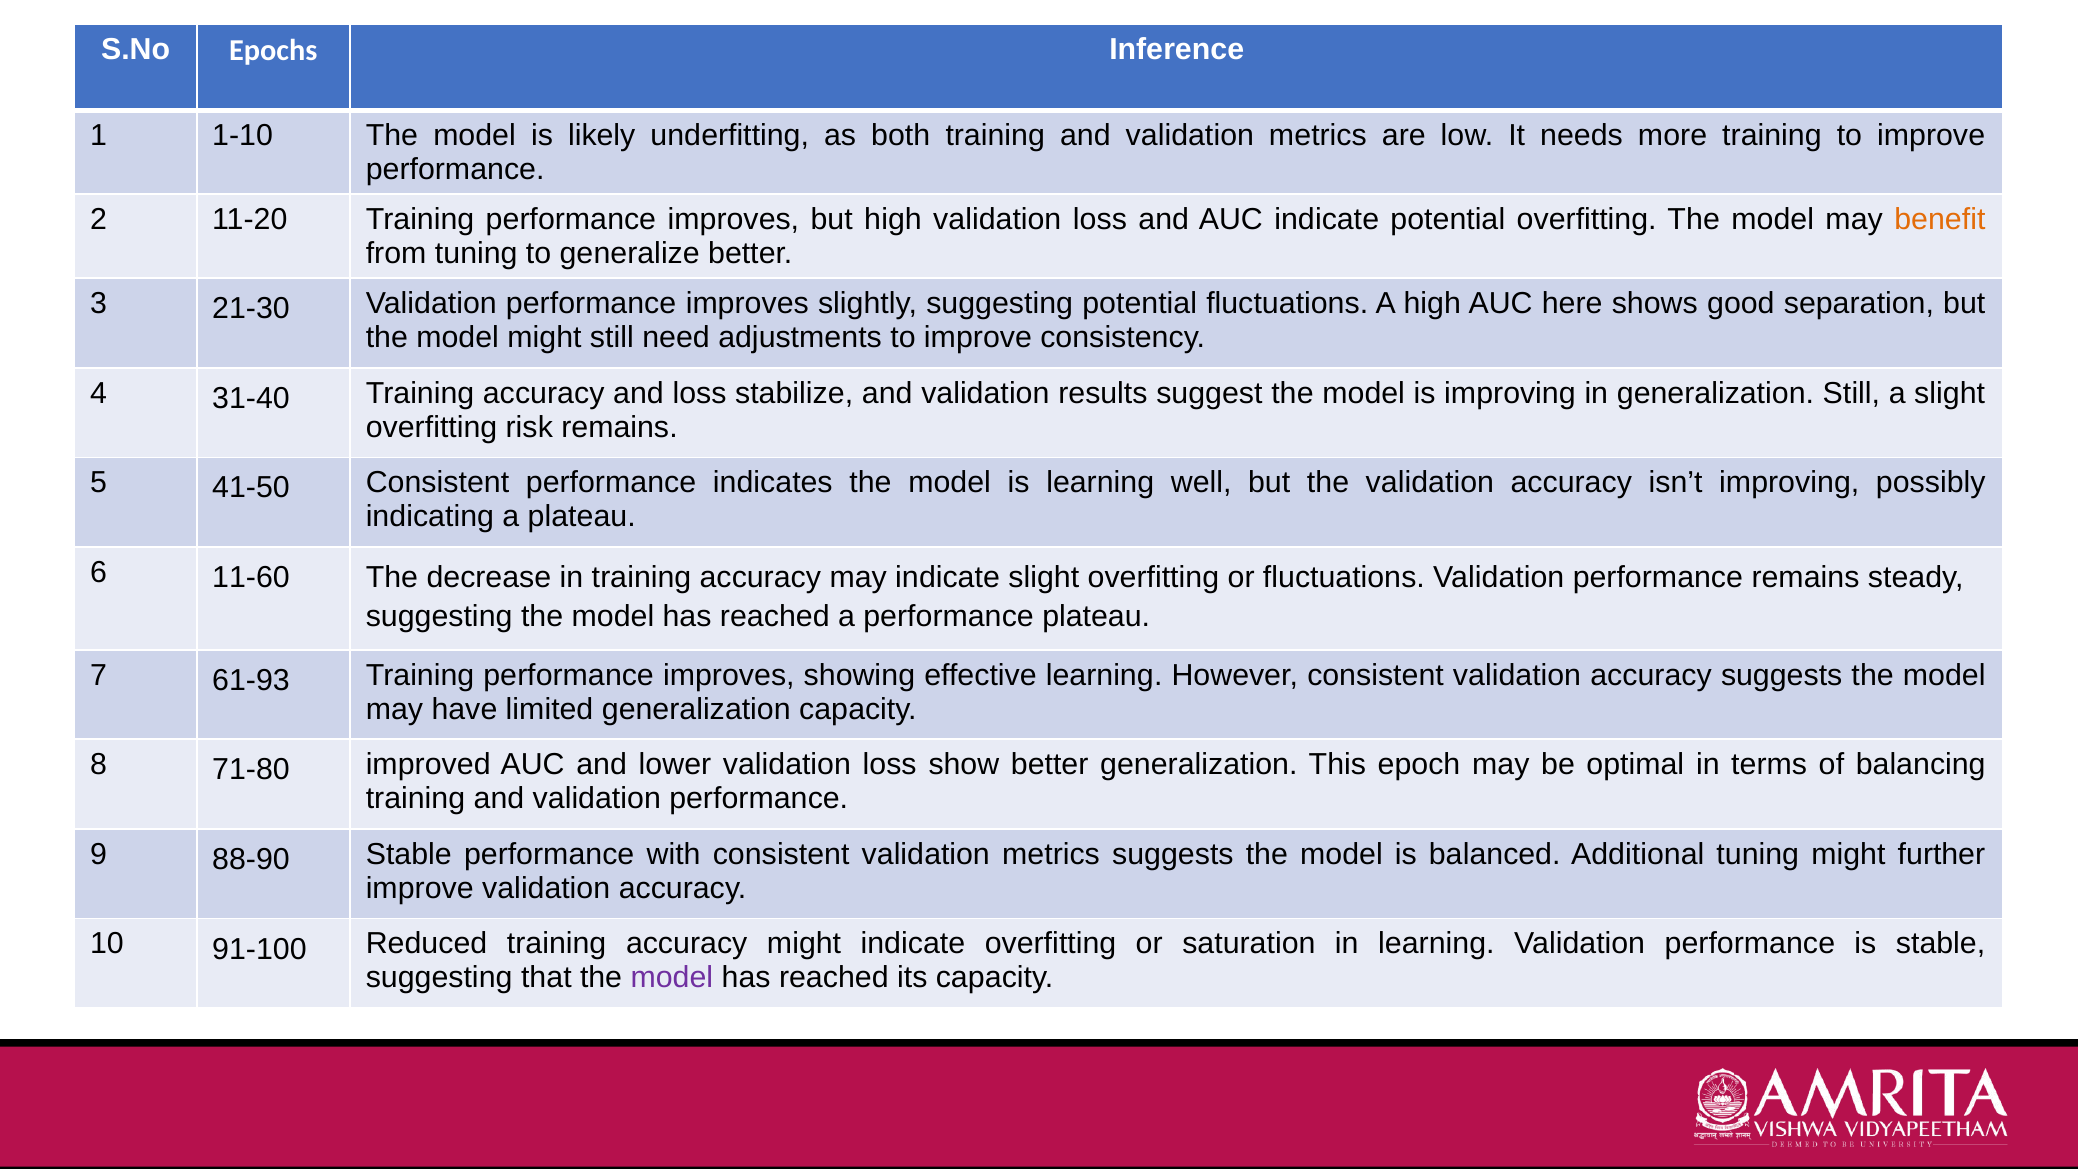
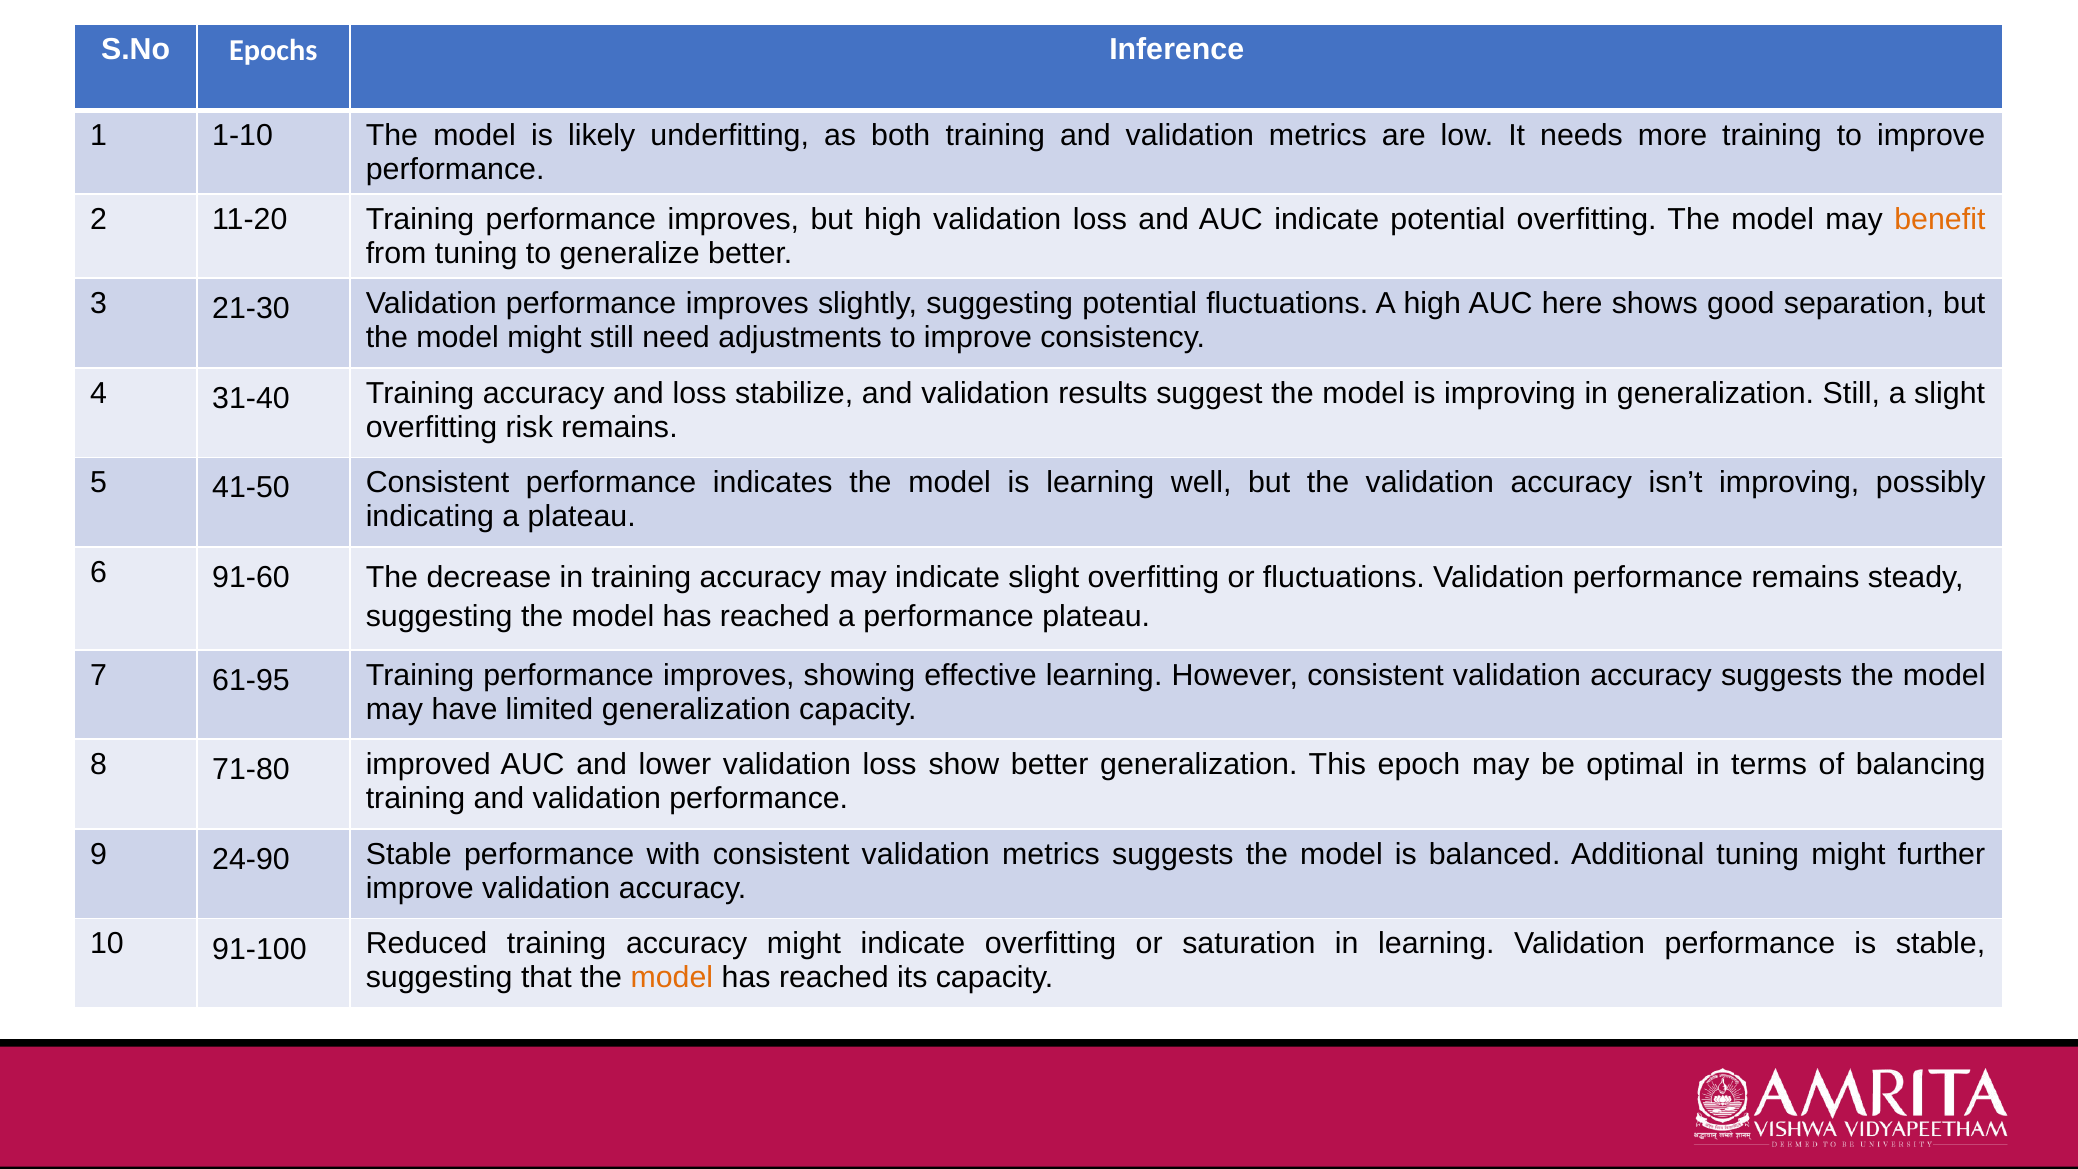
11-60: 11-60 -> 91-60
61-93: 61-93 -> 61-95
88-90: 88-90 -> 24-90
model at (672, 978) colour: purple -> orange
